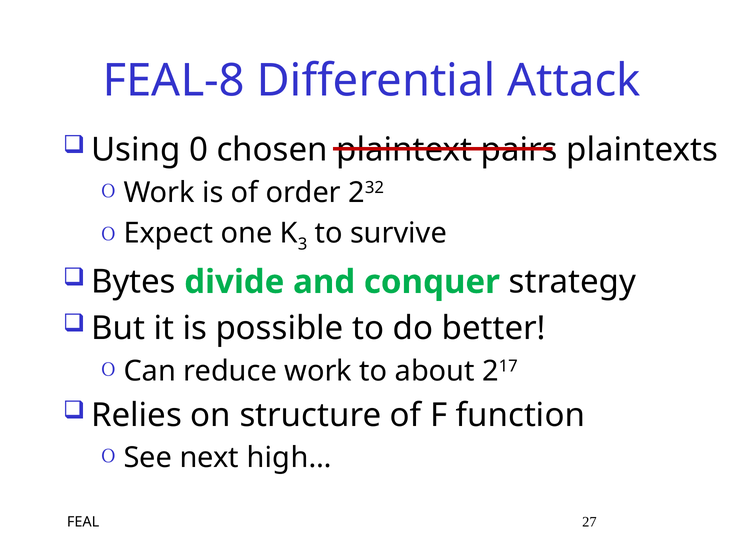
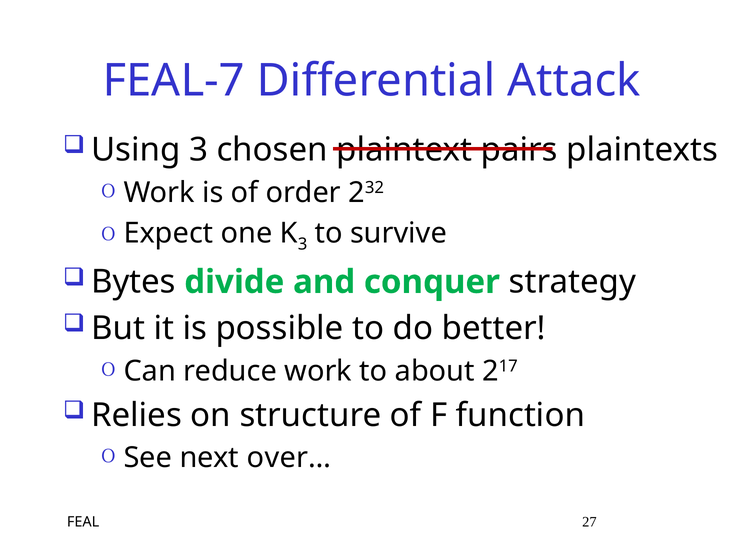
FEAL-8: FEAL-8 -> FEAL-7
Using 0: 0 -> 3
high…: high… -> over…
